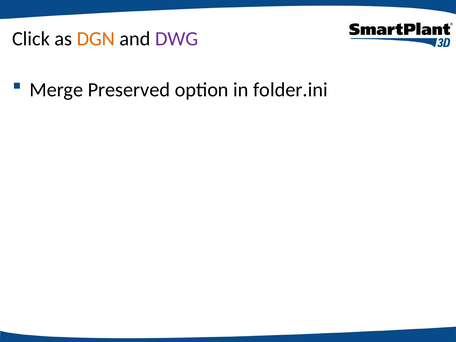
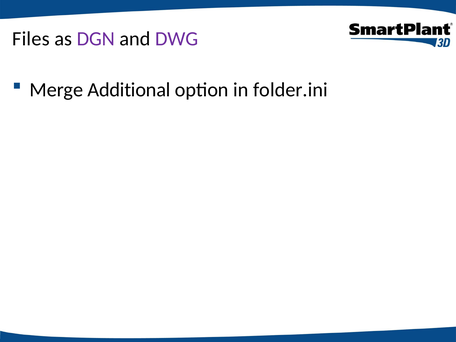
Click: Click -> Files
DGN colour: orange -> purple
Preserved: Preserved -> Additional
